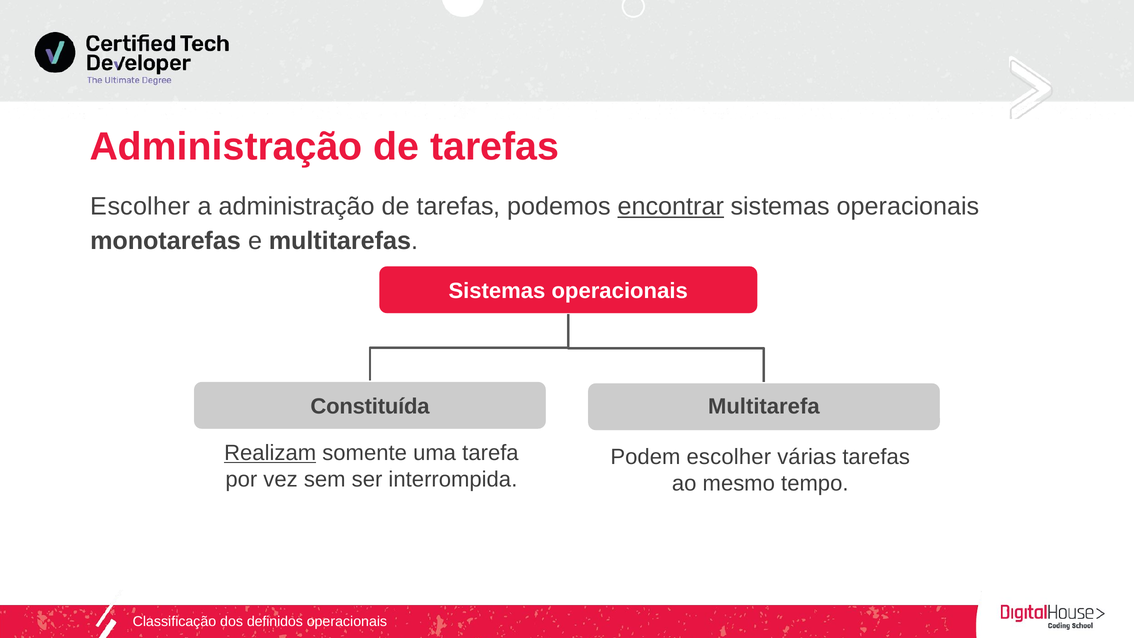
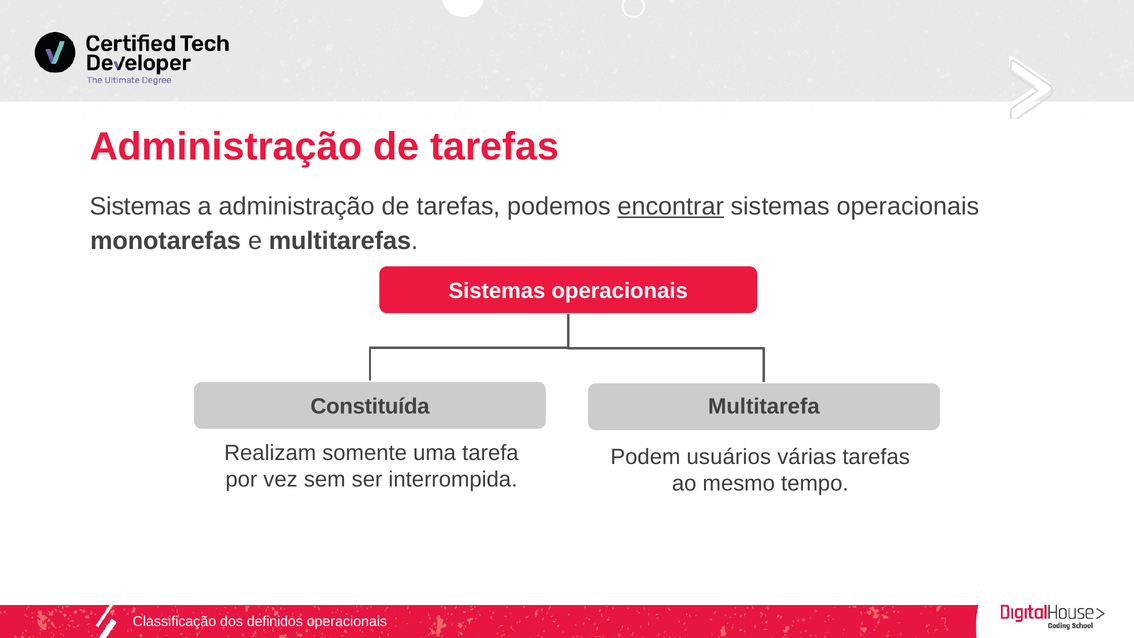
Escolher at (140, 206): Escolher -> Sistemas
Realizam underline: present -> none
Podem escolher: escolher -> usuários
